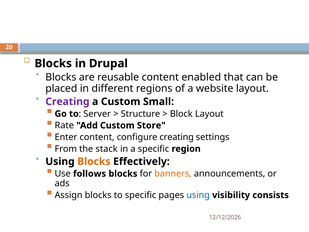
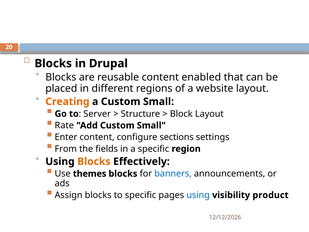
Creating at (67, 102) colour: purple -> orange
Add Custom Store: Store -> Small
configure creating: creating -> sections
stack: stack -> fields
follows: follows -> themes
banners colour: orange -> blue
consists: consists -> product
